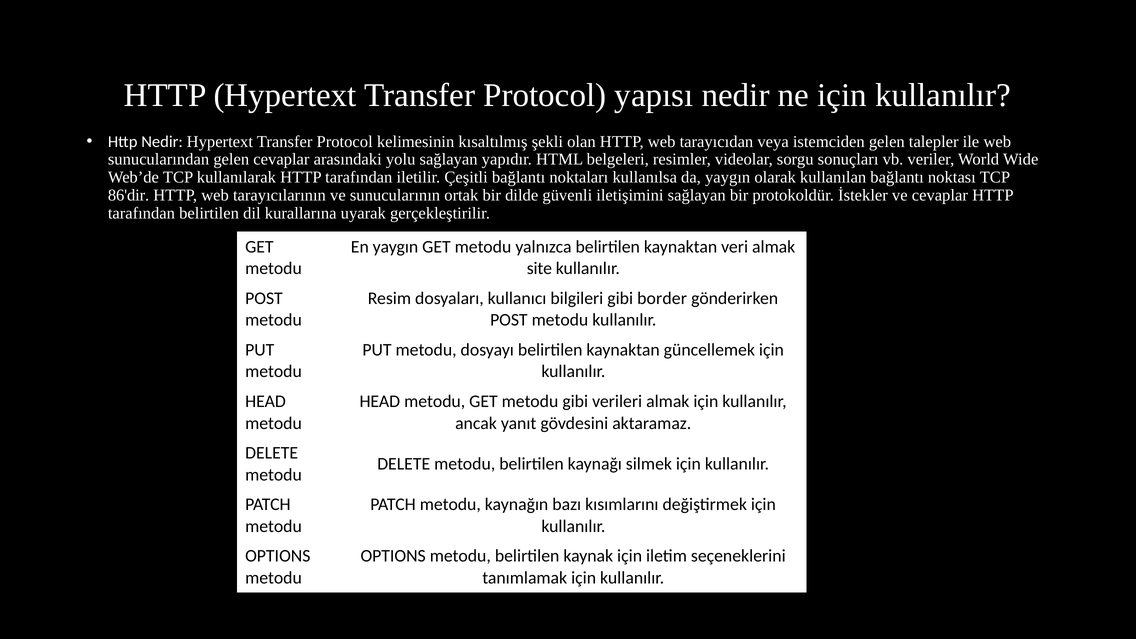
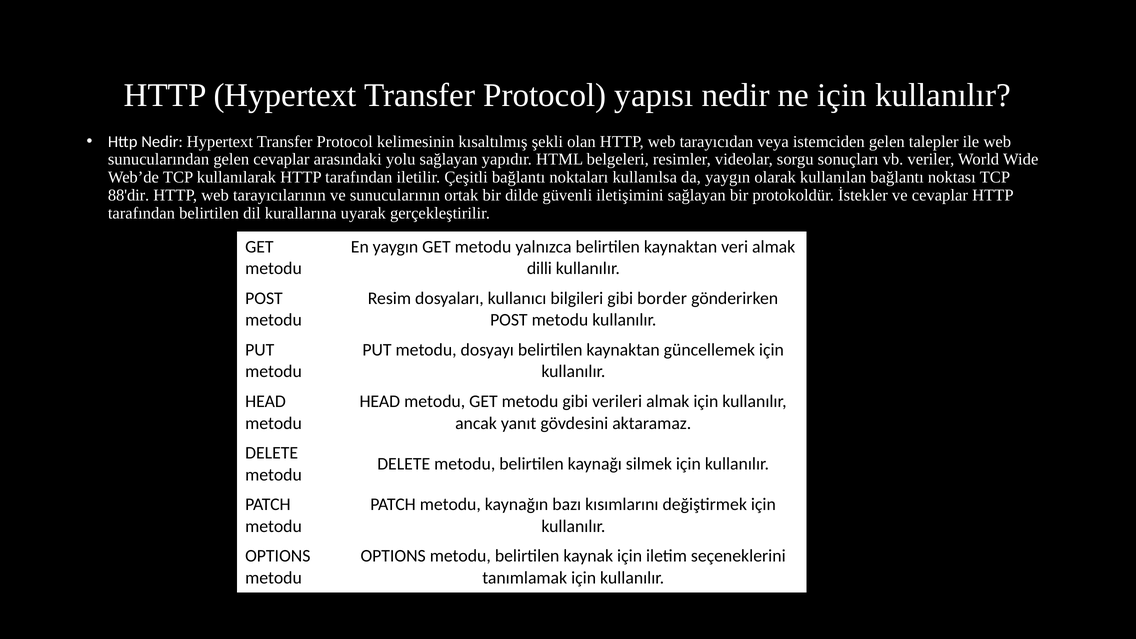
86'dir: 86'dir -> 88'dir
site: site -> dilli
